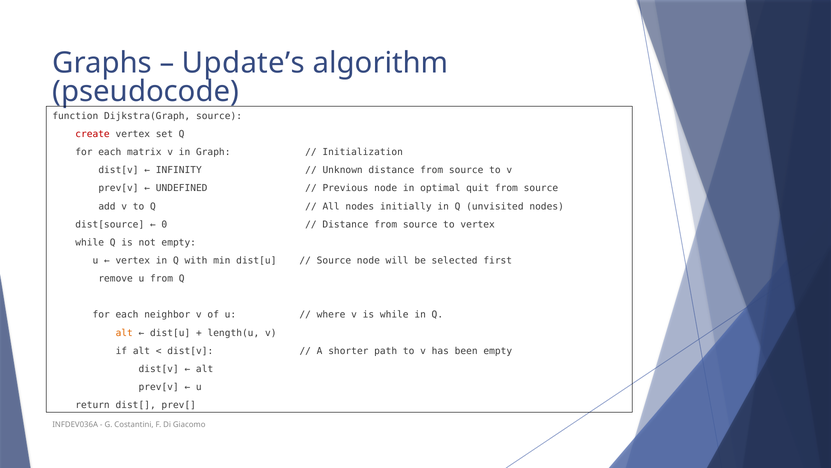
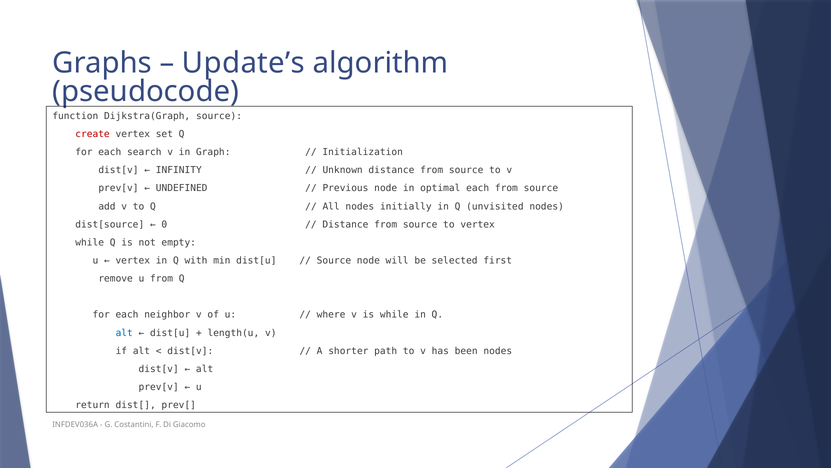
matrix: matrix -> search
optimal quit: quit -> each
alt at (124, 333) colour: orange -> blue
been empty: empty -> nodes
